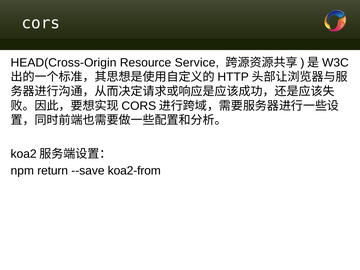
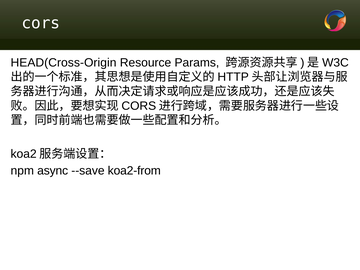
Service: Service -> Params
return: return -> async
